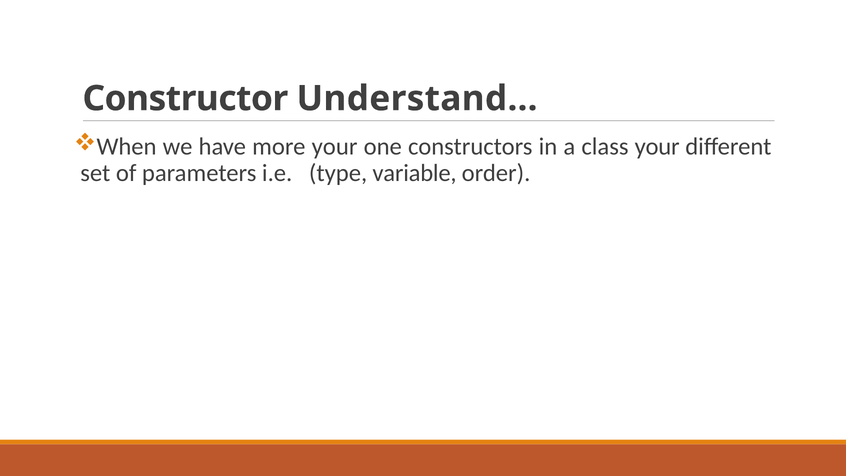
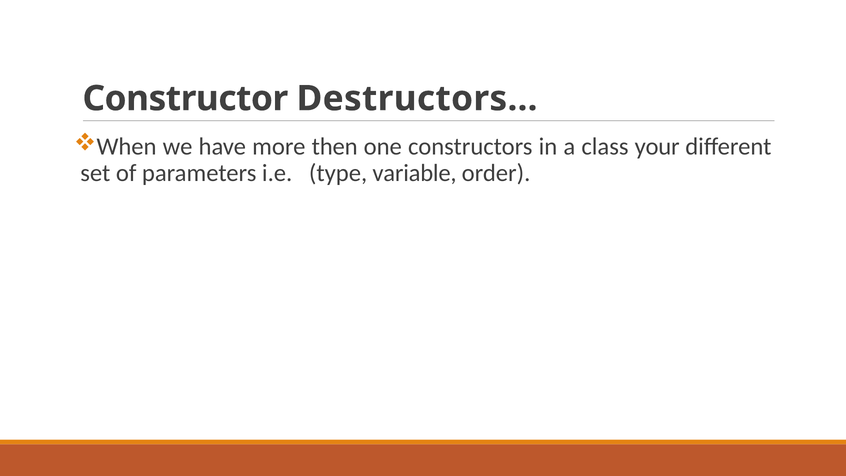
Understand…: Understand… -> Destructors…
more your: your -> then
